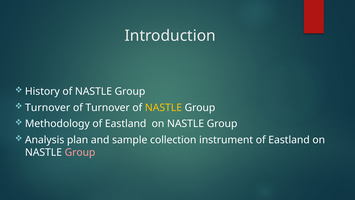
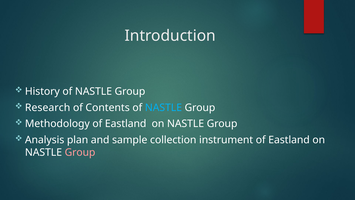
Turnover at (48, 107): Turnover -> Research
of Turnover: Turnover -> Contents
NASTLE at (163, 107) colour: yellow -> light blue
